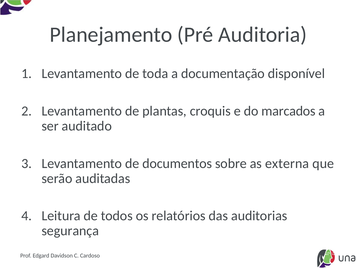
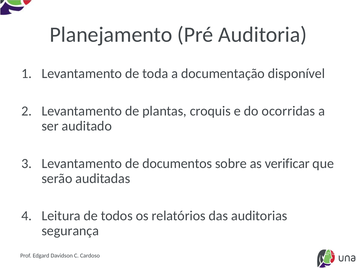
marcados: marcados -> ocorridas
externa: externa -> verificar
